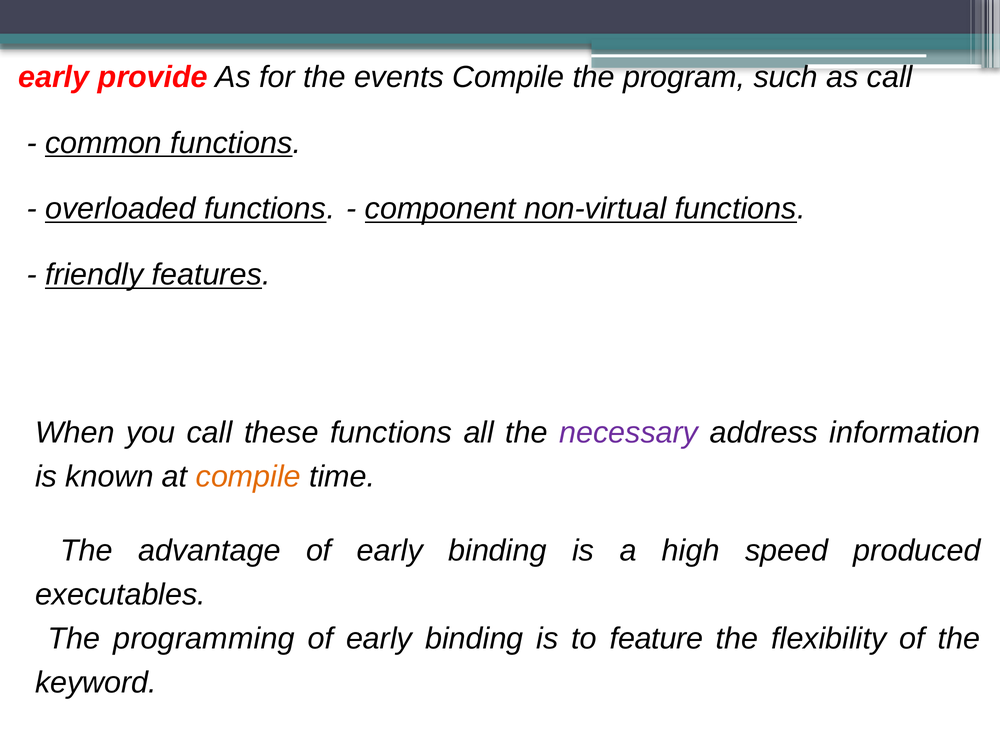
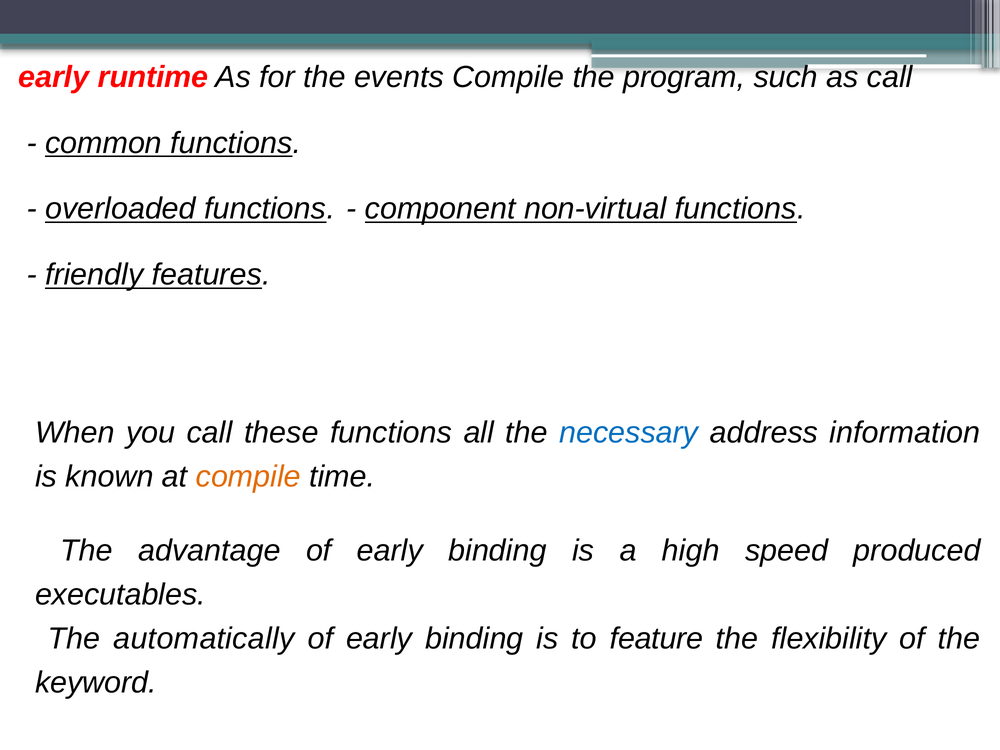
provide: provide -> runtime
necessary colour: purple -> blue
programming: programming -> automatically
